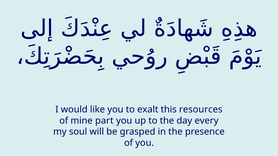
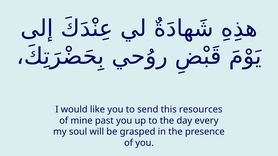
exalt: exalt -> send
part: part -> past
